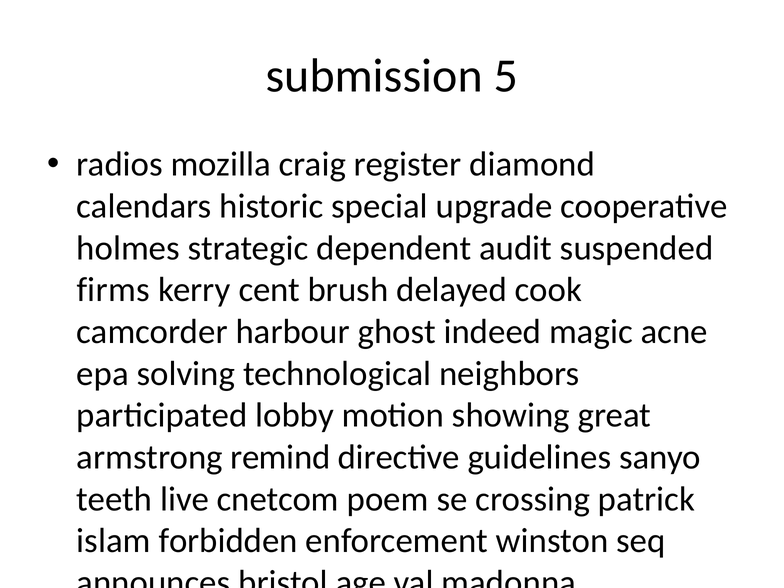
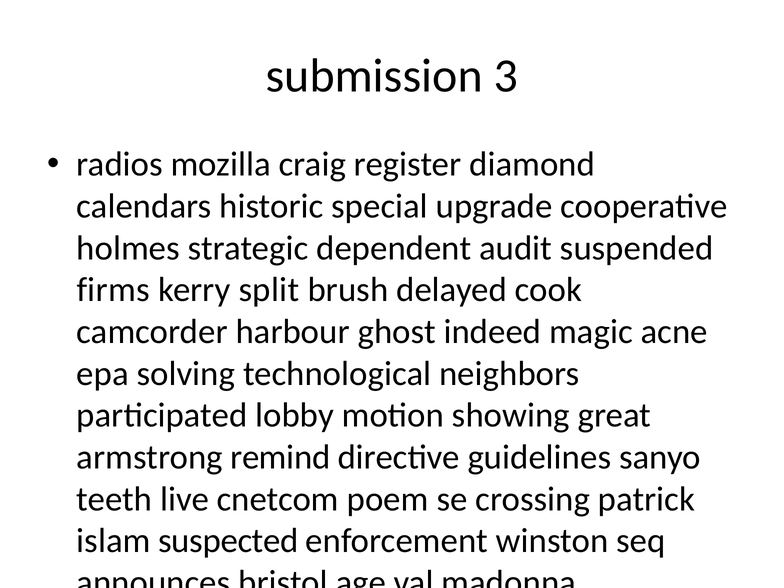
5: 5 -> 3
cent: cent -> split
forbidden: forbidden -> suspected
